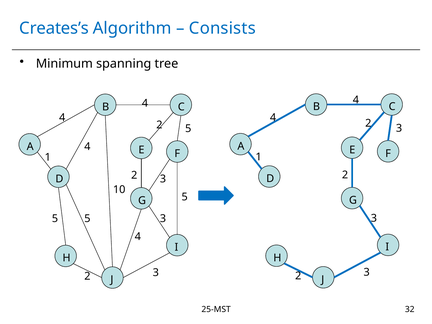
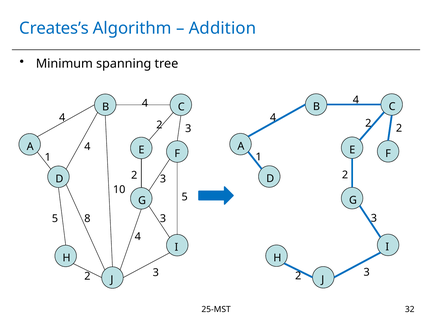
Consists: Consists -> Addition
3 at (399, 128): 3 -> 2
5 at (188, 129): 5 -> 3
5 5: 5 -> 8
